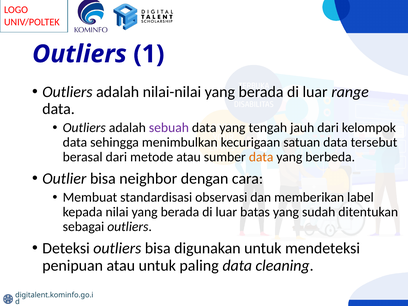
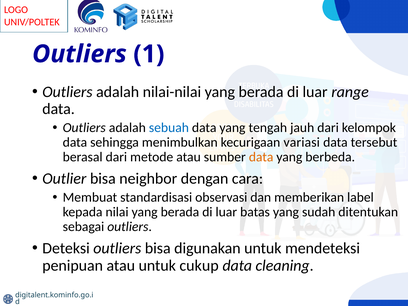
sebuah colour: purple -> blue
satuan: satuan -> variasi
paling: paling -> cukup
